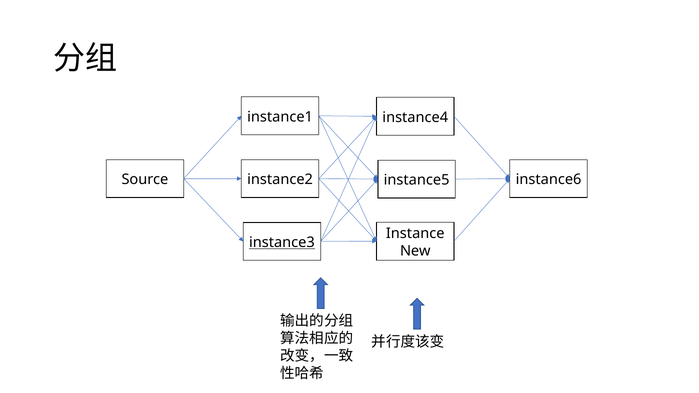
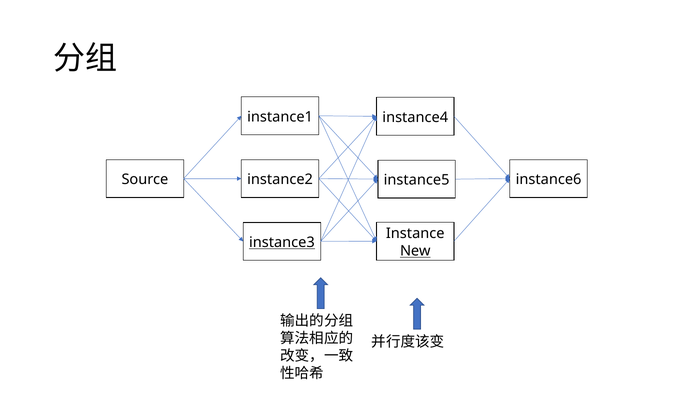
New underline: none -> present
